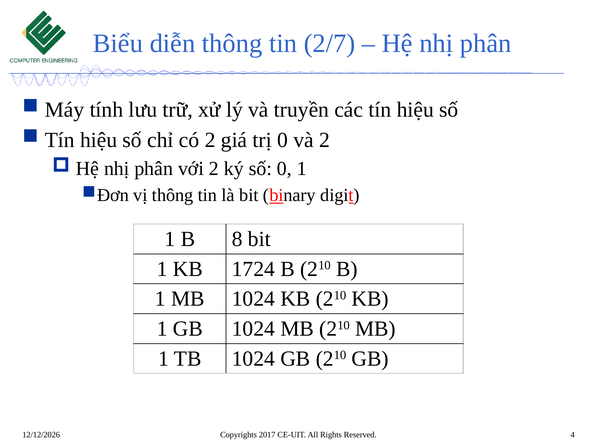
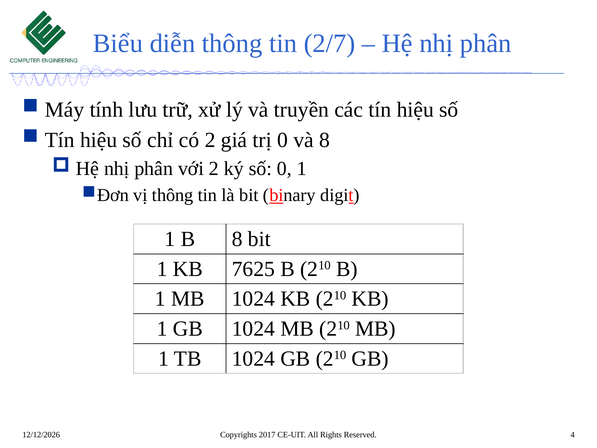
và 2: 2 -> 8
1724: 1724 -> 7625
